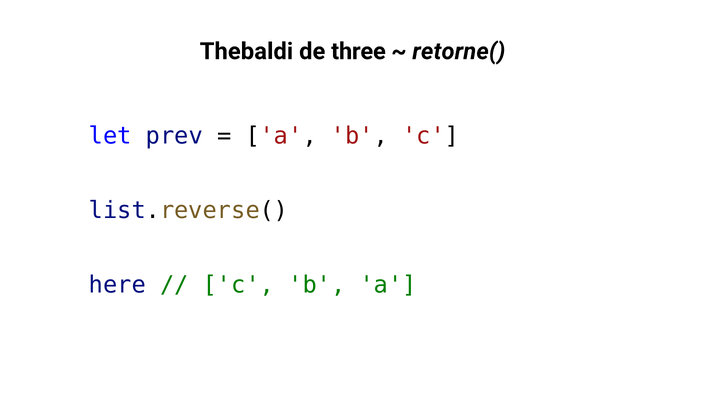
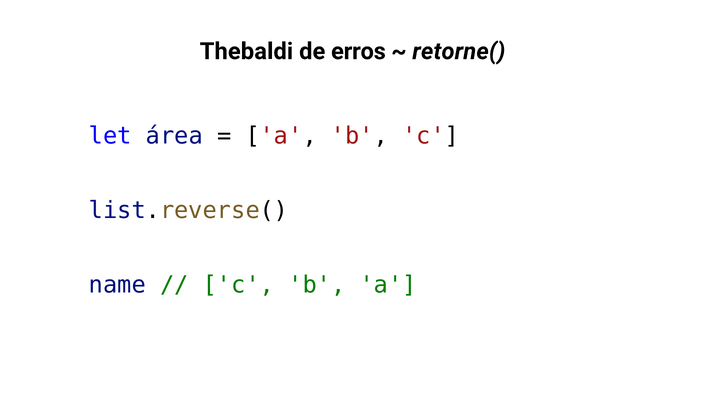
three: three -> erros
prev: prev -> área
here: here -> name
